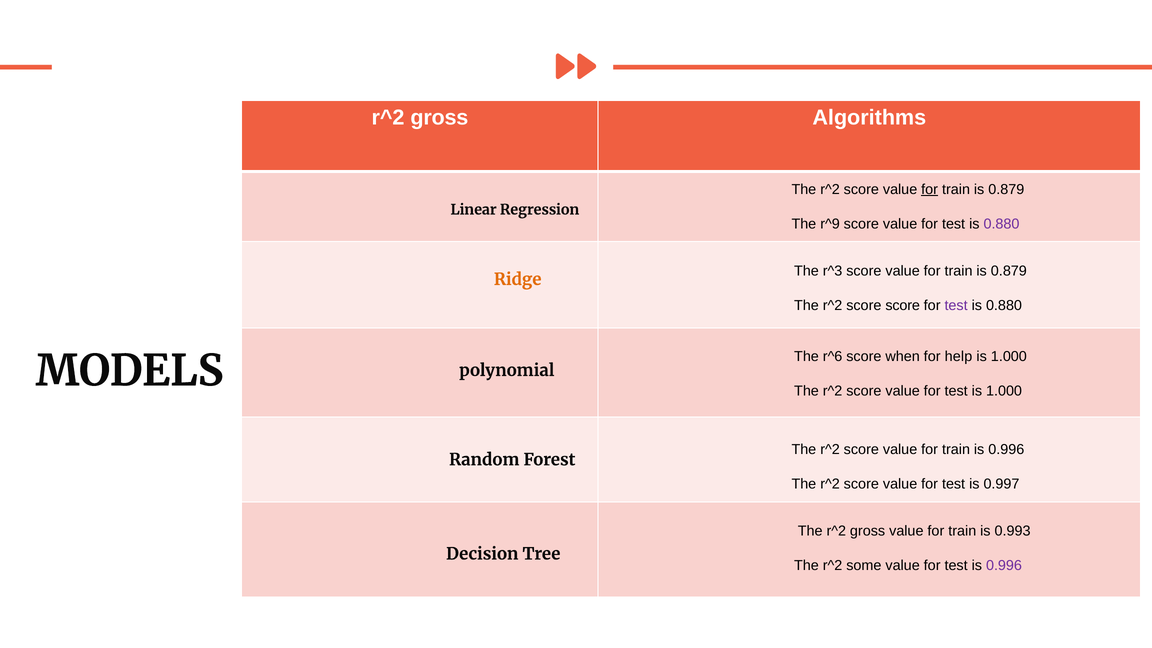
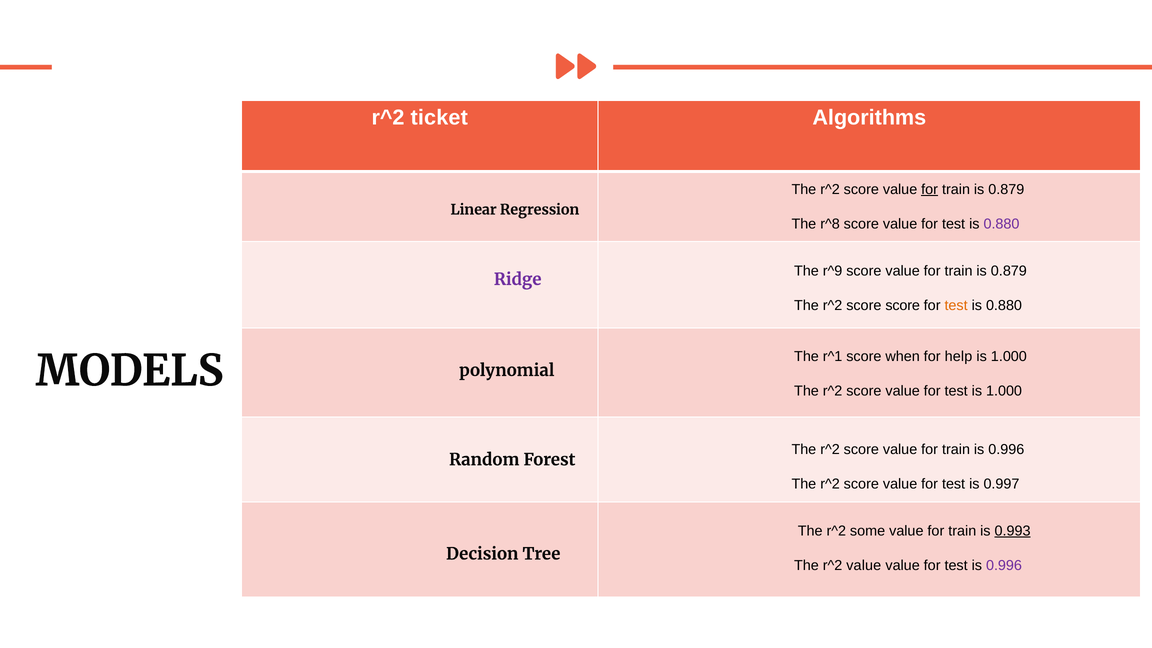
gross at (439, 117): gross -> ticket
r^9: r^9 -> r^8
r^3: r^3 -> r^9
Ridge colour: orange -> purple
test at (956, 305) colour: purple -> orange
r^6: r^6 -> r^1
The r^2 gross: gross -> some
0.993 underline: none -> present
r^2 some: some -> value
